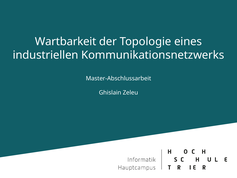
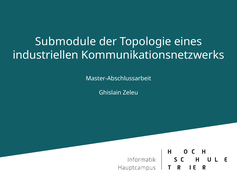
Wartbarkeit: Wartbarkeit -> Submodule
